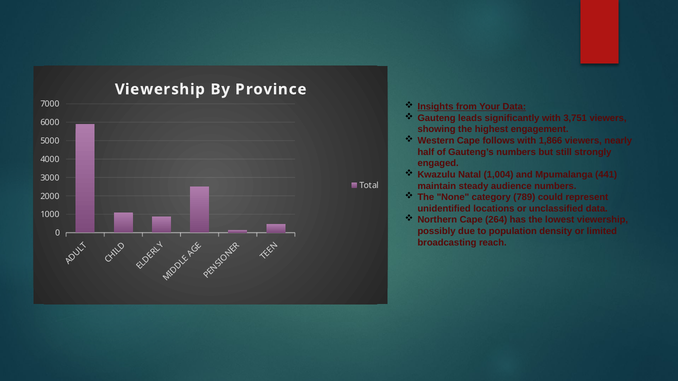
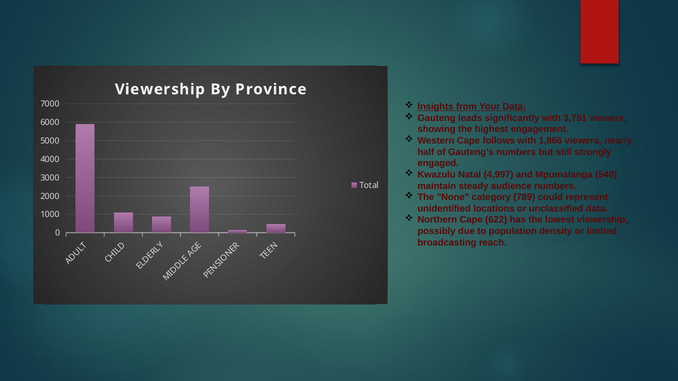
1,004: 1,004 -> 4,997
441: 441 -> 548
264: 264 -> 622
